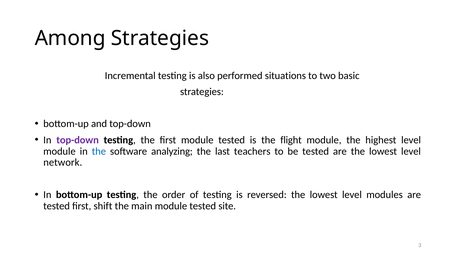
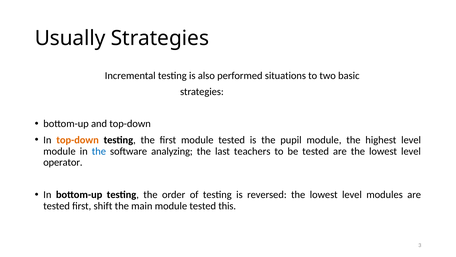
Among: Among -> Usually
top-down at (78, 140) colour: purple -> orange
flight: flight -> pupil
network: network -> operator
site: site -> this
